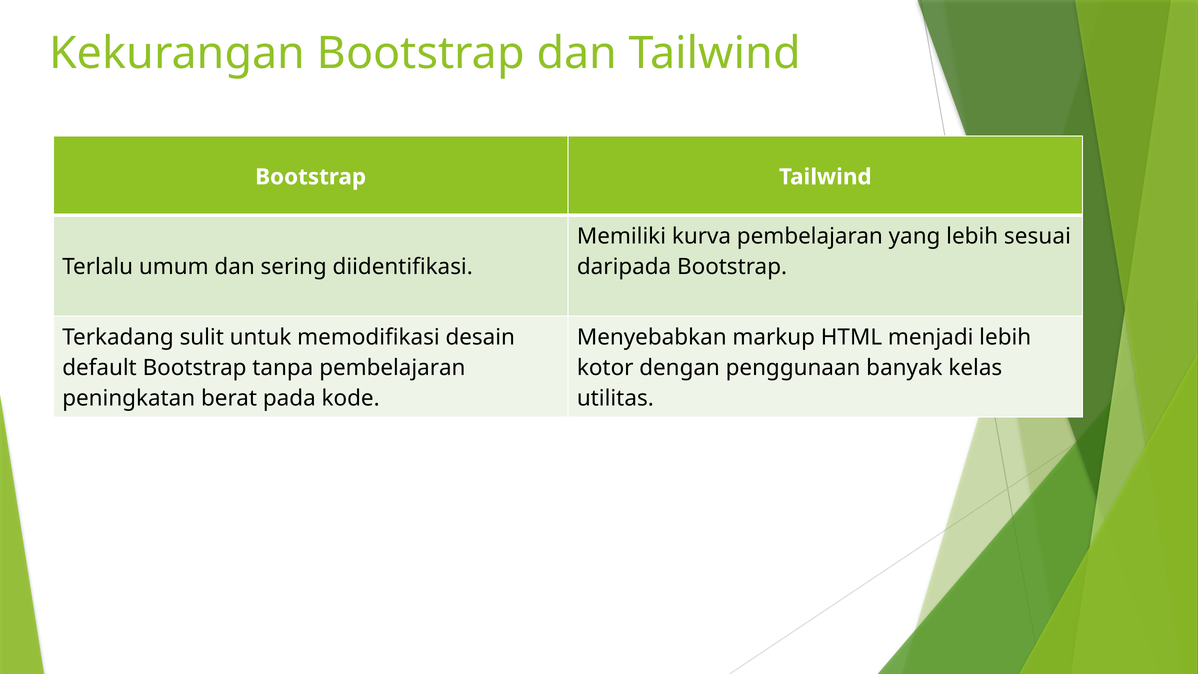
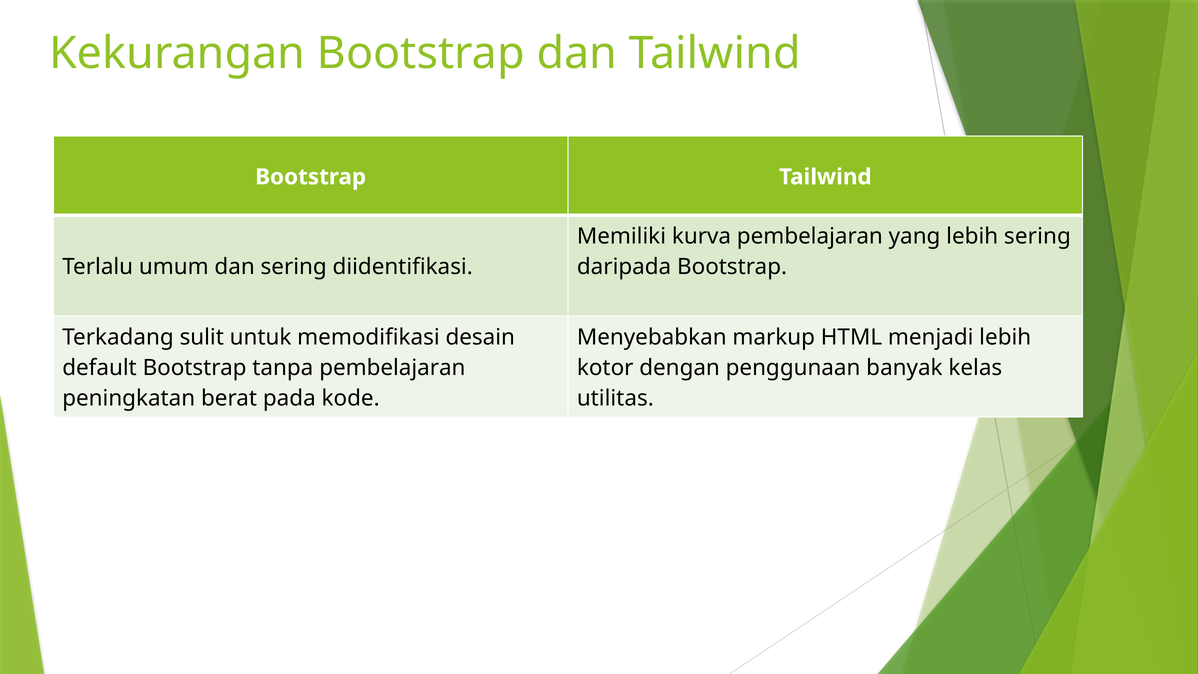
lebih sesuai: sesuai -> sering
